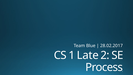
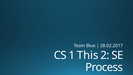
Late: Late -> This
